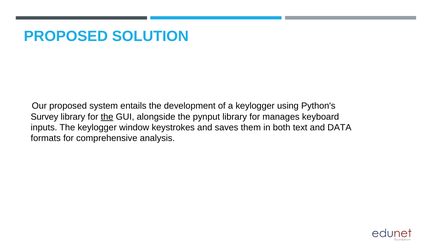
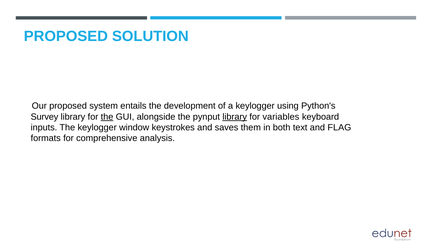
library at (235, 117) underline: none -> present
manages: manages -> variables
DATA: DATA -> FLAG
